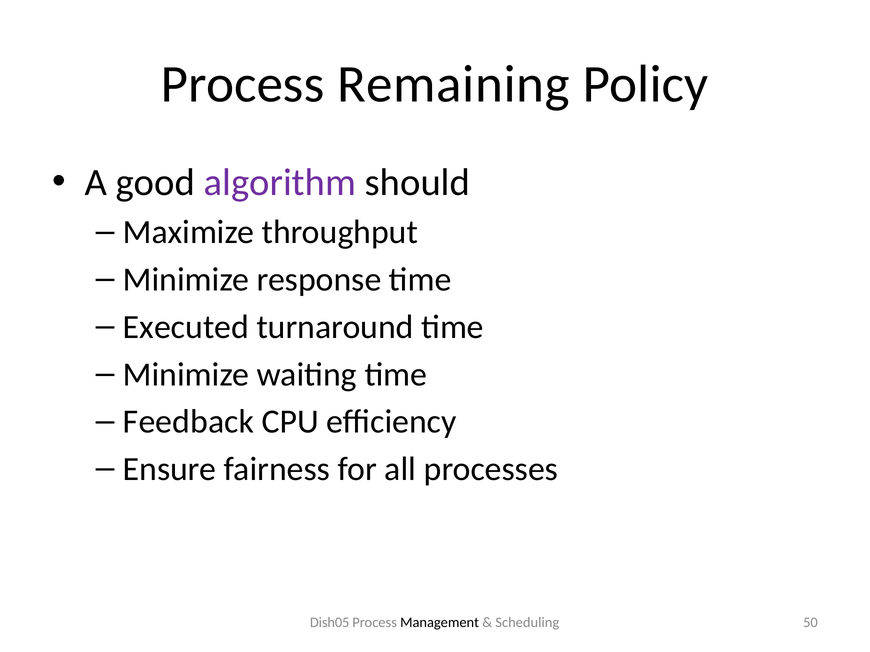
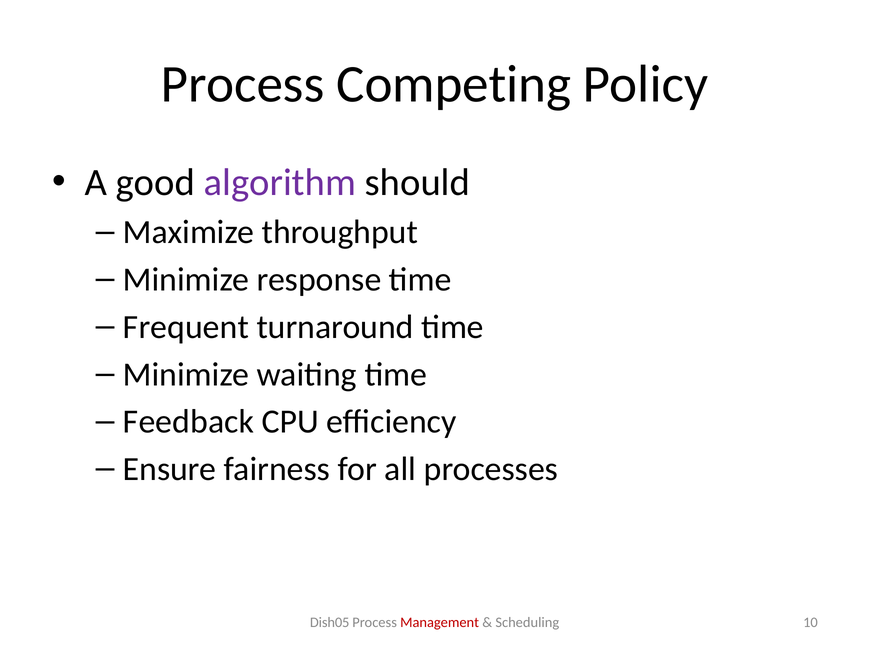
Remaining: Remaining -> Competing
Executed: Executed -> Frequent
Management colour: black -> red
50: 50 -> 10
